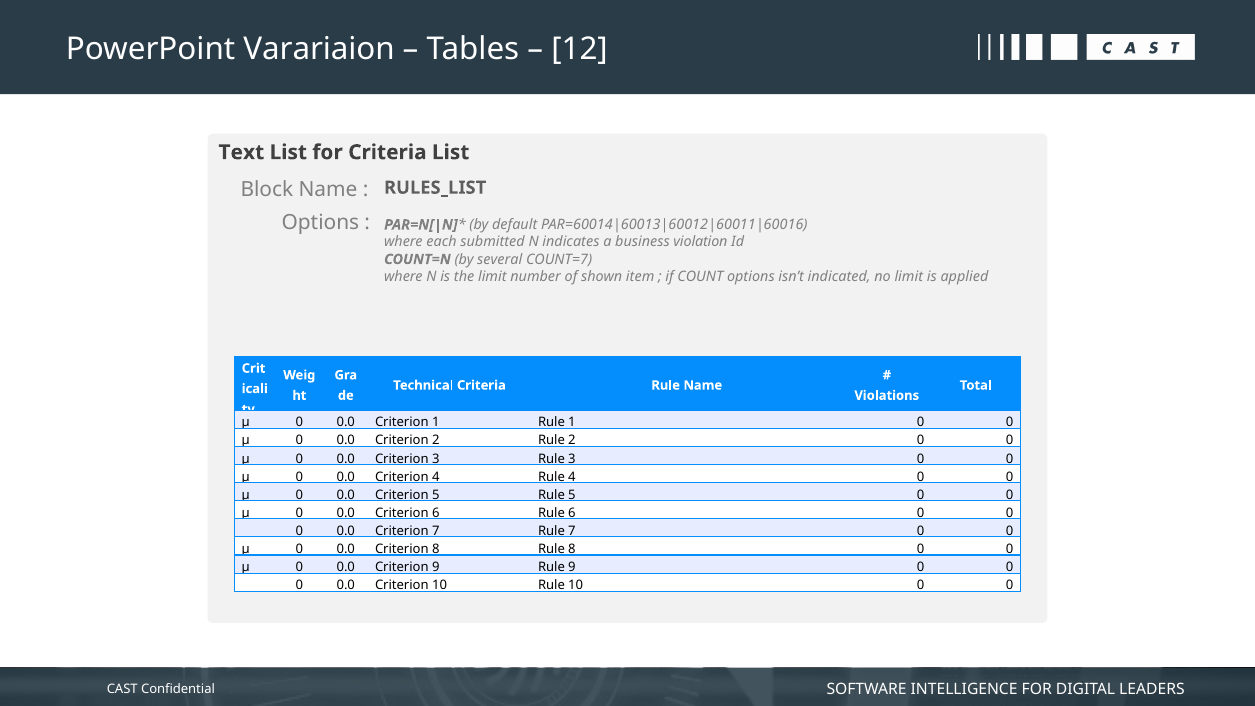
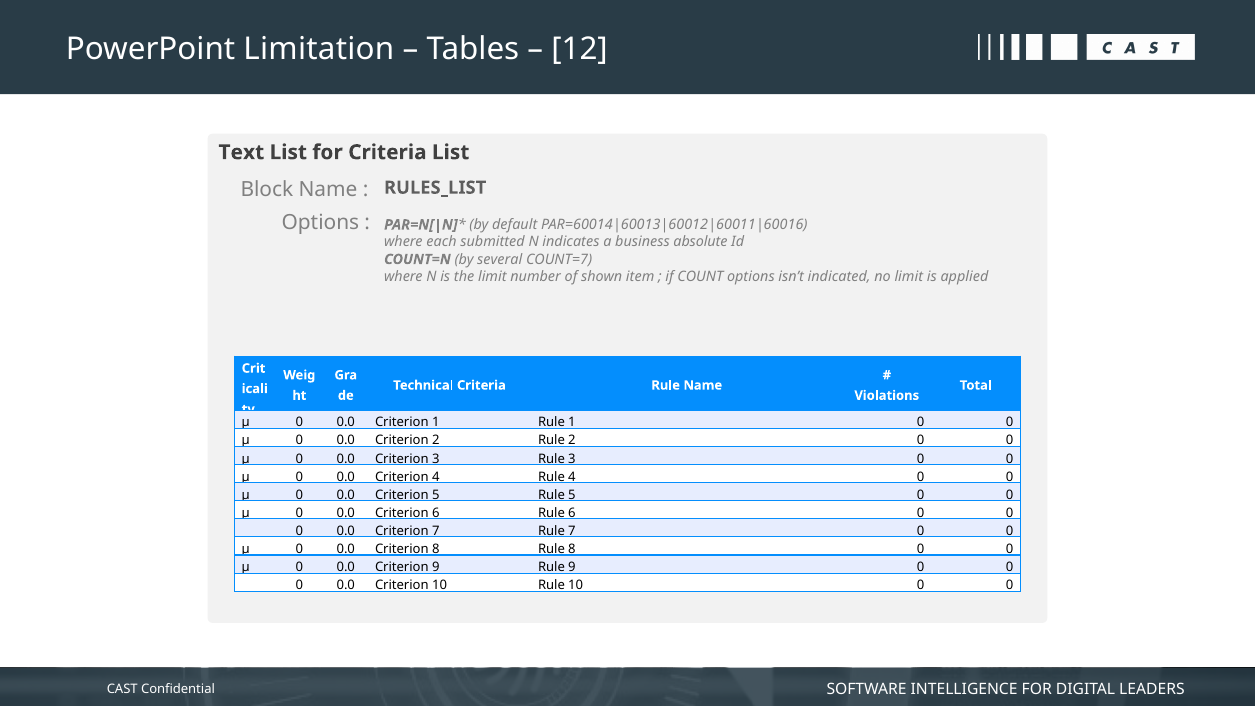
Varariaion: Varariaion -> Limitation
violation: violation -> absolute
